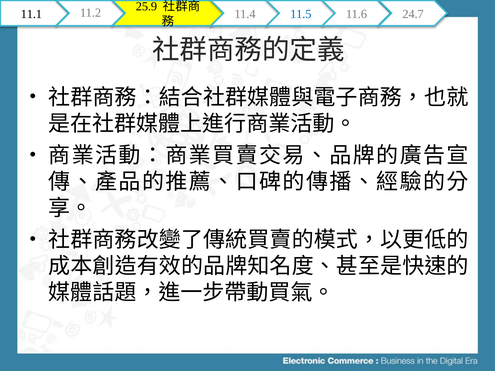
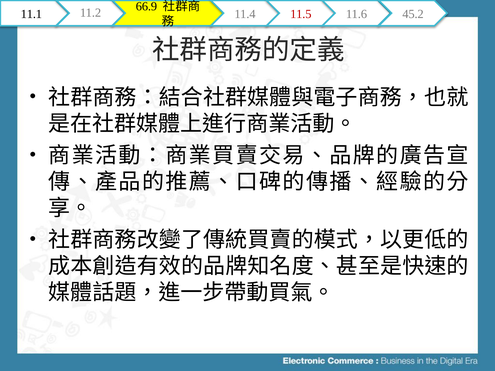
25.9: 25.9 -> 66.9
11.5 colour: blue -> red
24.7: 24.7 -> 45.2
